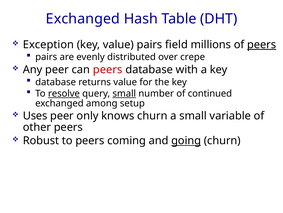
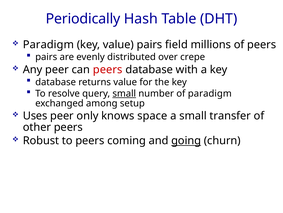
Exchanged at (83, 19): Exchanged -> Periodically
Exception at (48, 44): Exception -> Paradigm
peers at (262, 44) underline: present -> none
resolve underline: present -> none
of continued: continued -> paradigm
knows churn: churn -> space
variable: variable -> transfer
